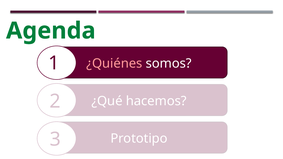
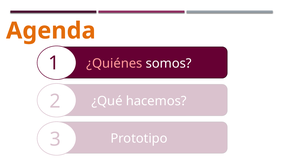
Agenda colour: green -> orange
